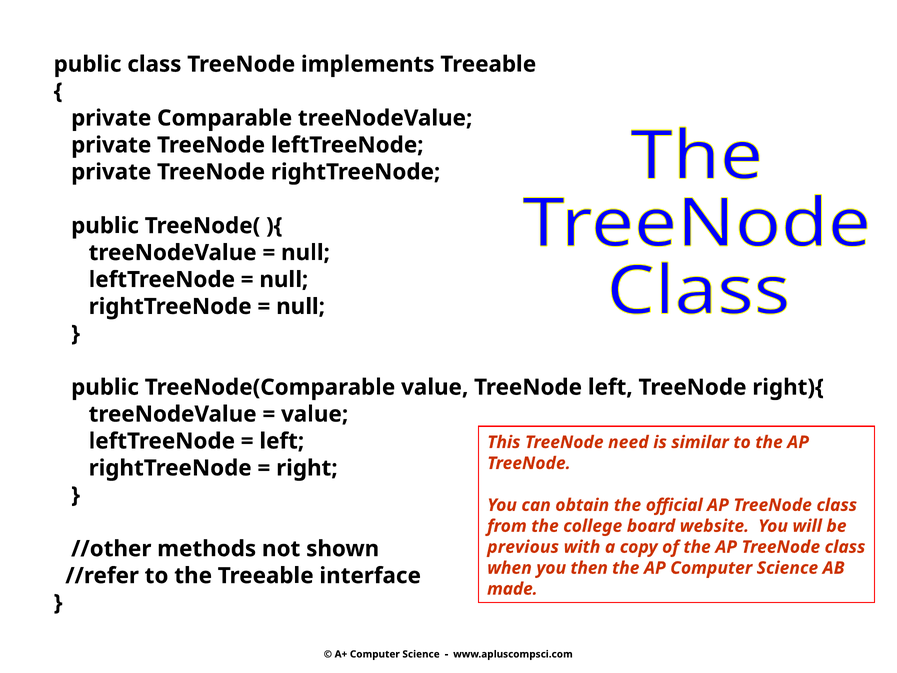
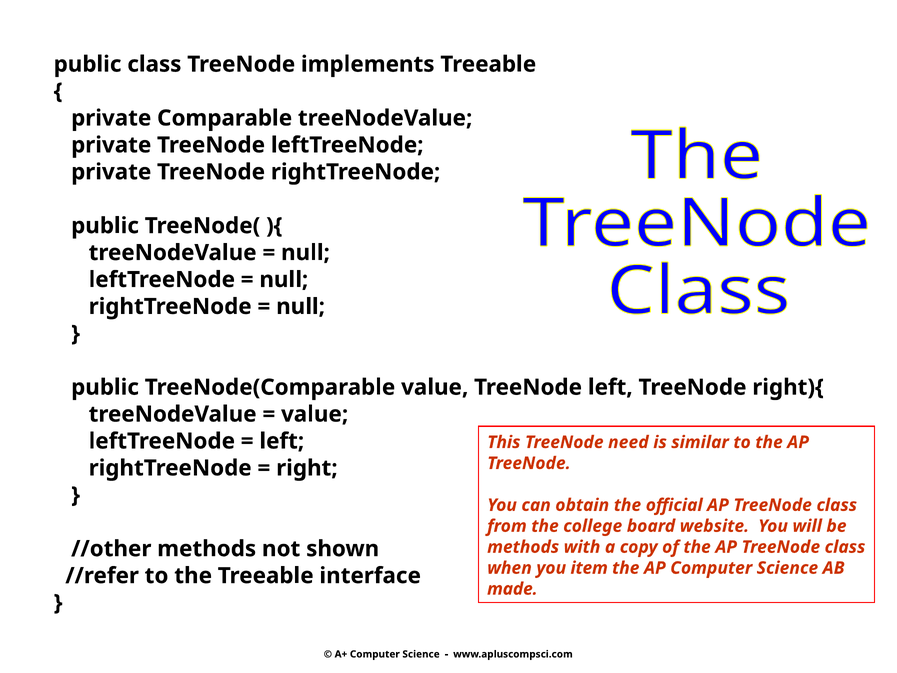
previous at (523, 547): previous -> methods
then: then -> item
